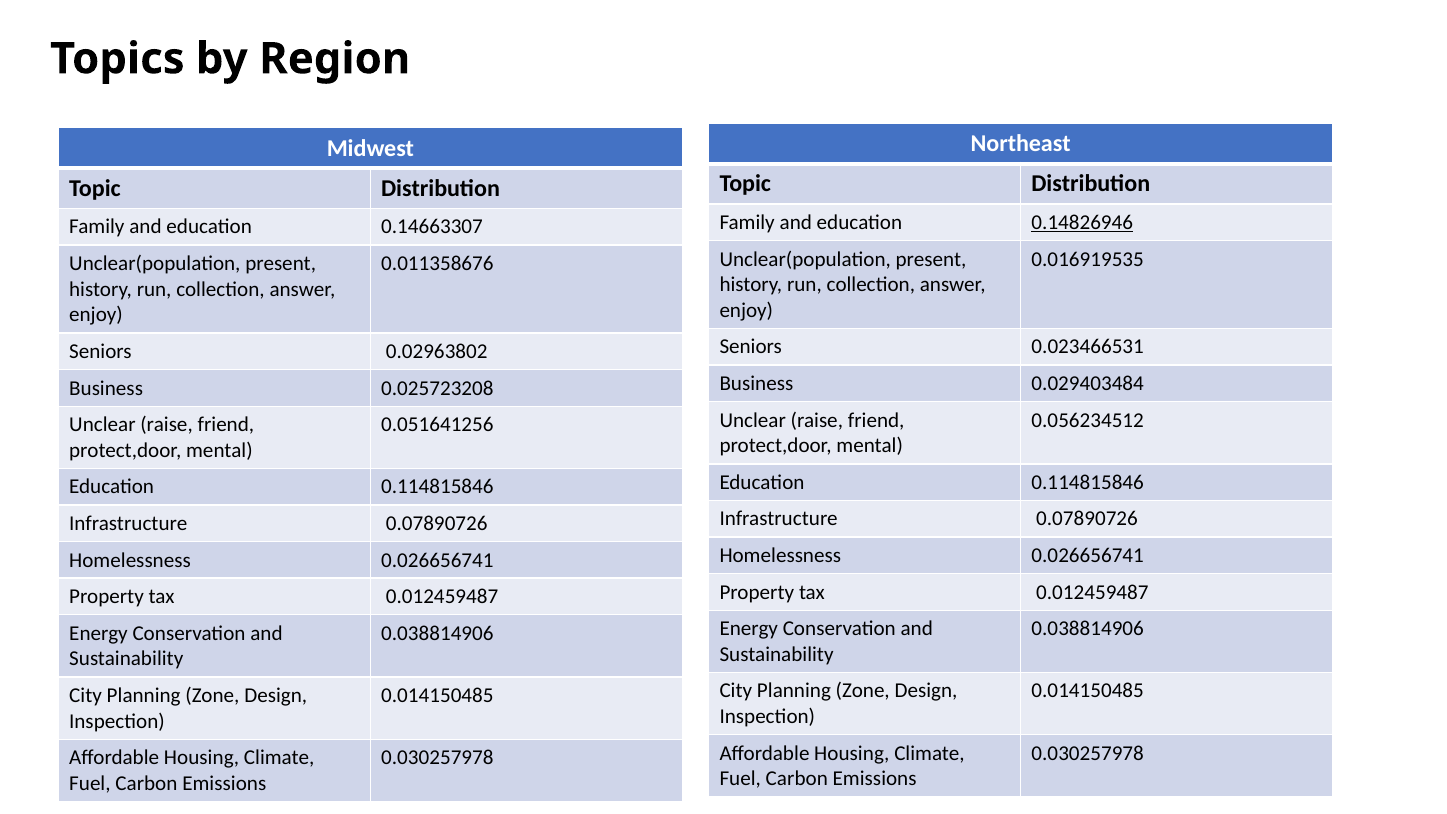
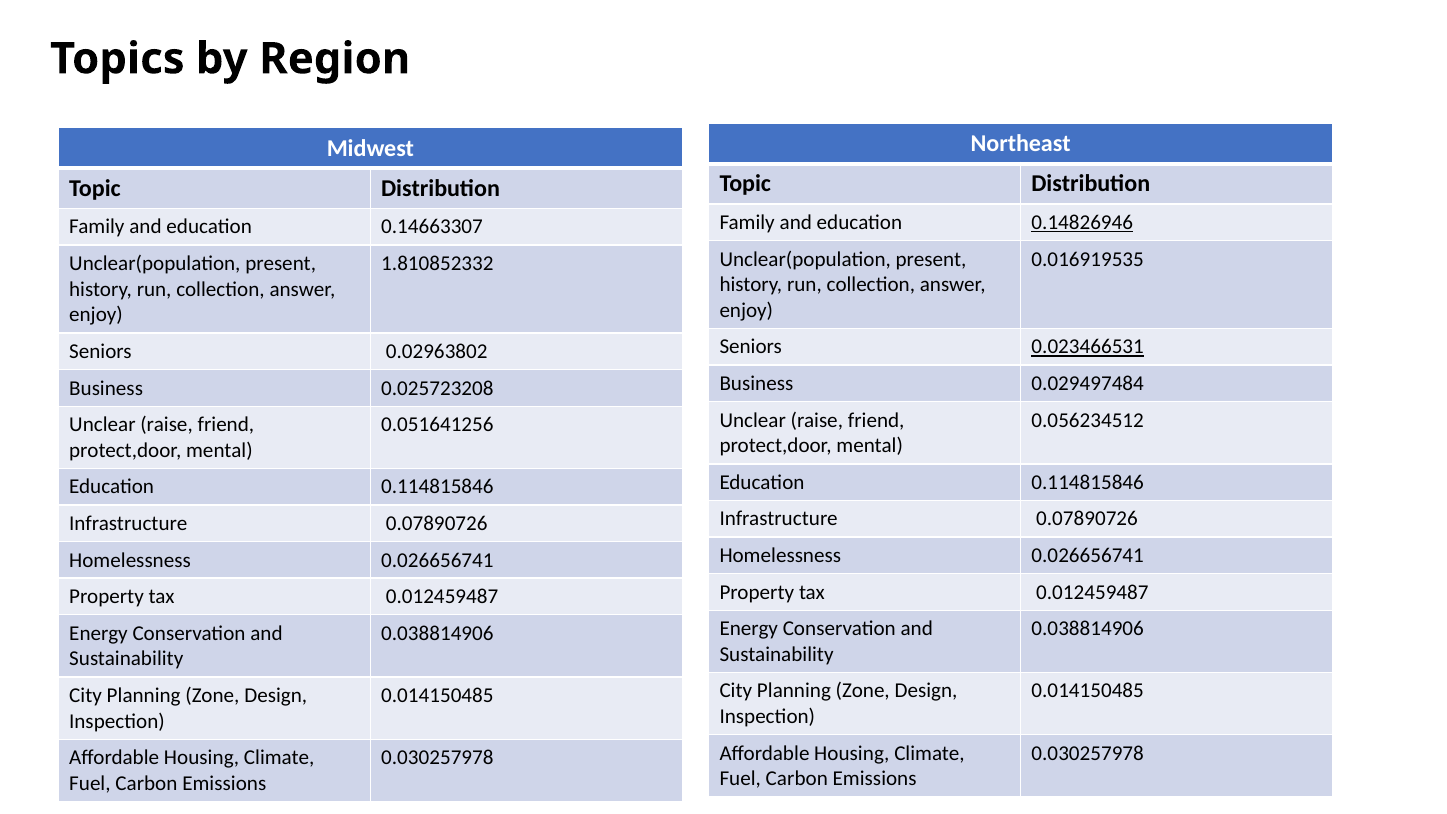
0.011358676: 0.011358676 -> 1.810852332
0.023466531 underline: none -> present
0.029403484: 0.029403484 -> 0.029497484
